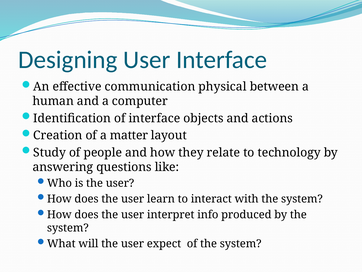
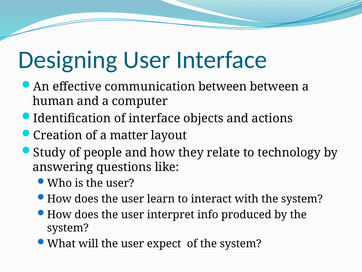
communication physical: physical -> between
